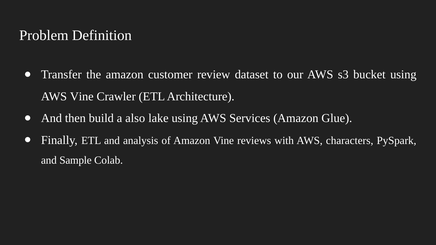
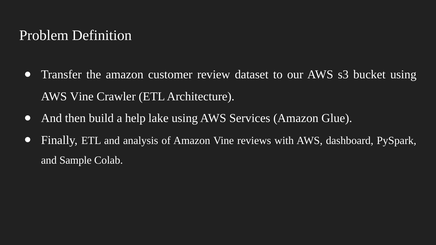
also: also -> help
characters: characters -> dashboard
